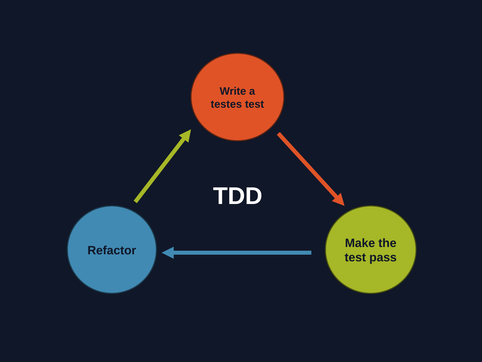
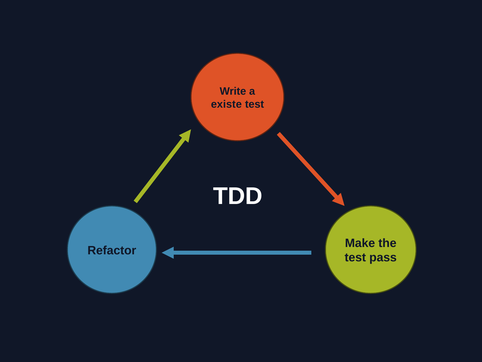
testes: testes -> existe
